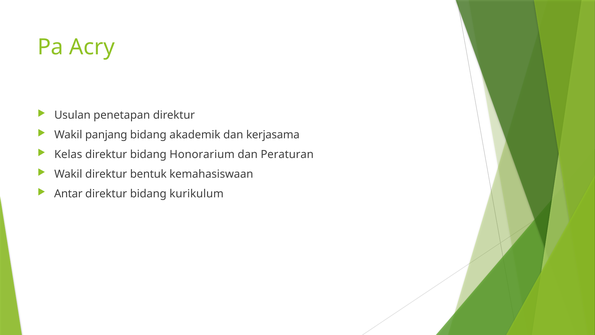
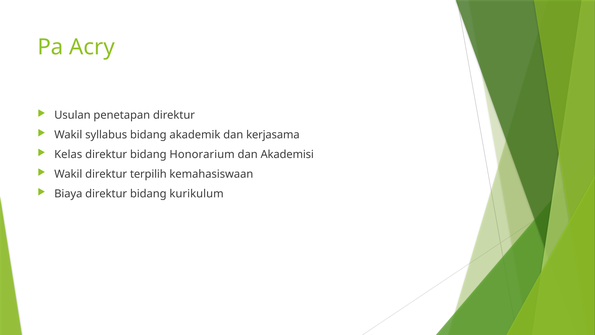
panjang: panjang -> syllabus
Peraturan: Peraturan -> Akademisi
bentuk: bentuk -> terpilih
Antar: Antar -> Biaya
